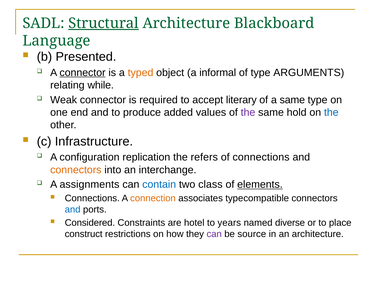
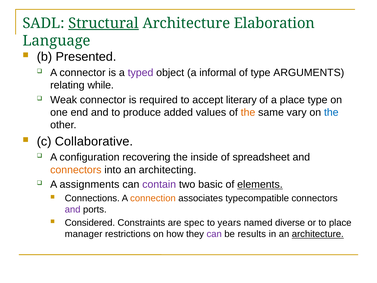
Blackboard: Blackboard -> Elaboration
connector at (83, 72) underline: present -> none
typed colour: orange -> purple
a same: same -> place
the at (248, 112) colour: purple -> orange
hold: hold -> vary
Infrastructure: Infrastructure -> Collaborative
replication: replication -> recovering
refers: refers -> inside
of connections: connections -> spreadsheet
interchange: interchange -> architecting
contain colour: blue -> purple
class: class -> basic
and at (73, 209) colour: blue -> purple
hotel: hotel -> spec
construct: construct -> manager
source: source -> results
architecture at (318, 234) underline: none -> present
